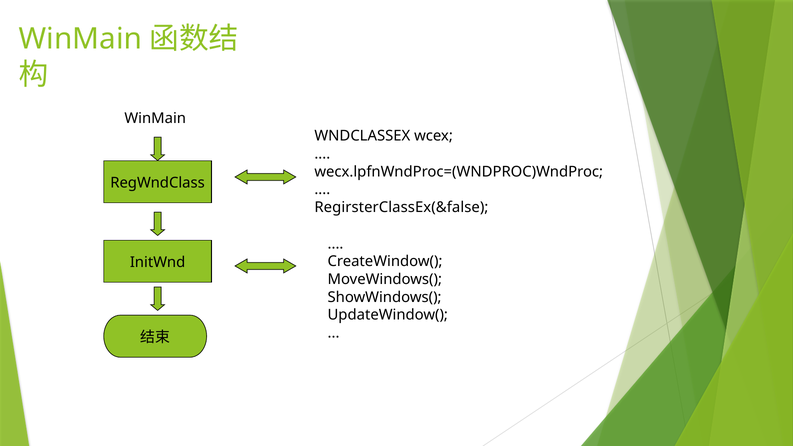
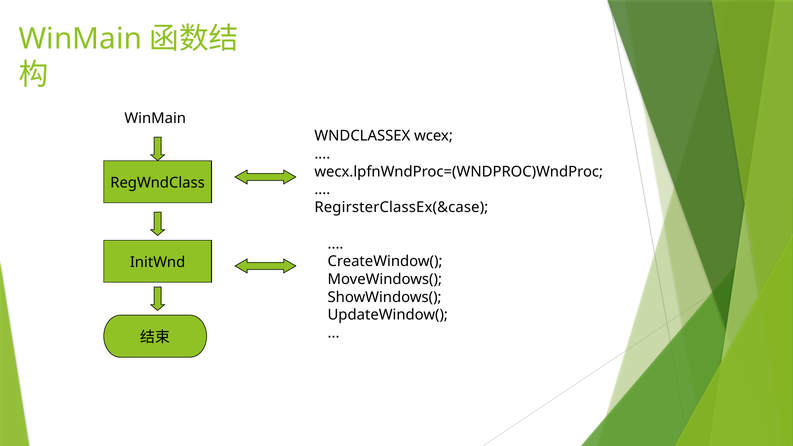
RegirsterClassEx(&false: RegirsterClassEx(&false -> RegirsterClassEx(&case
